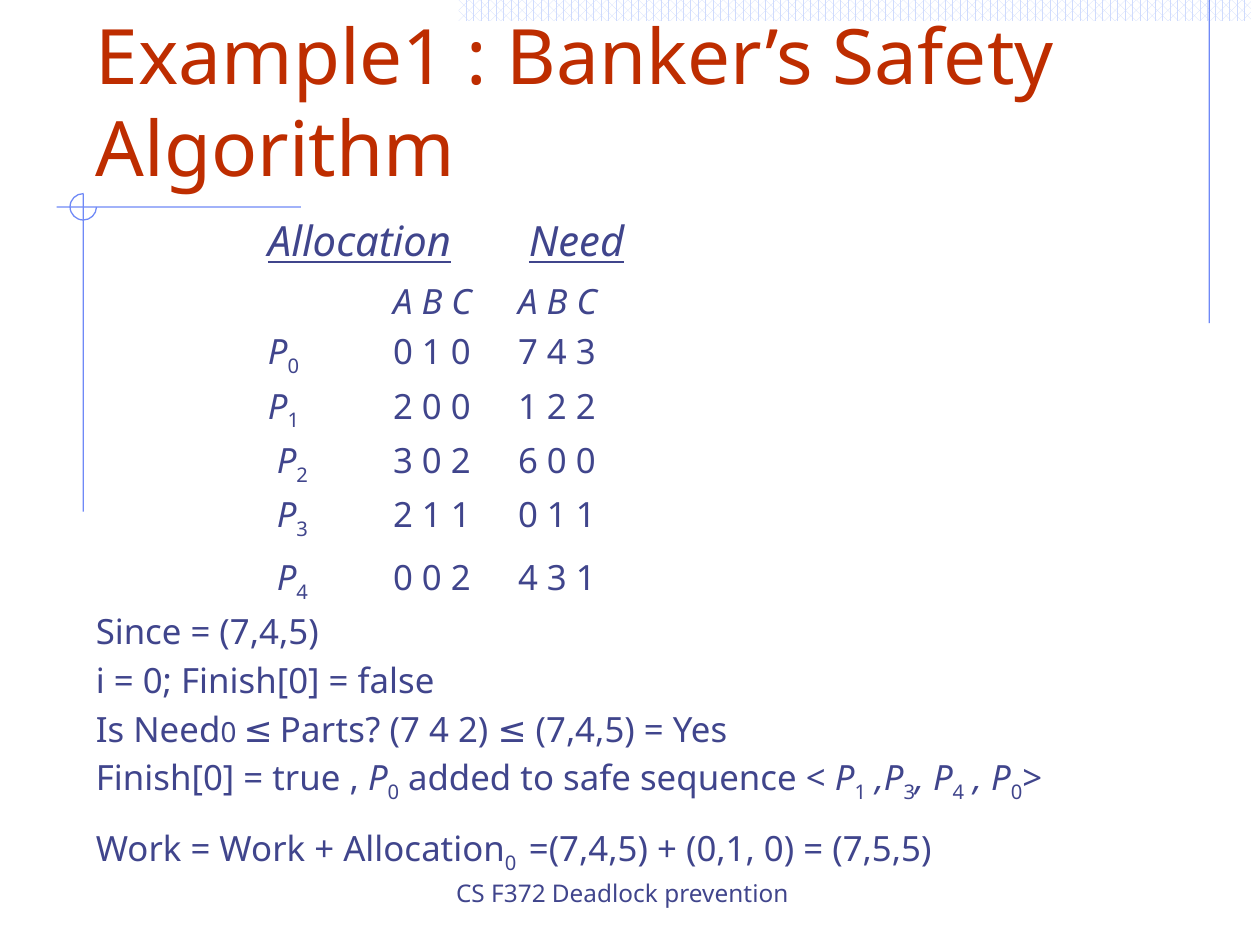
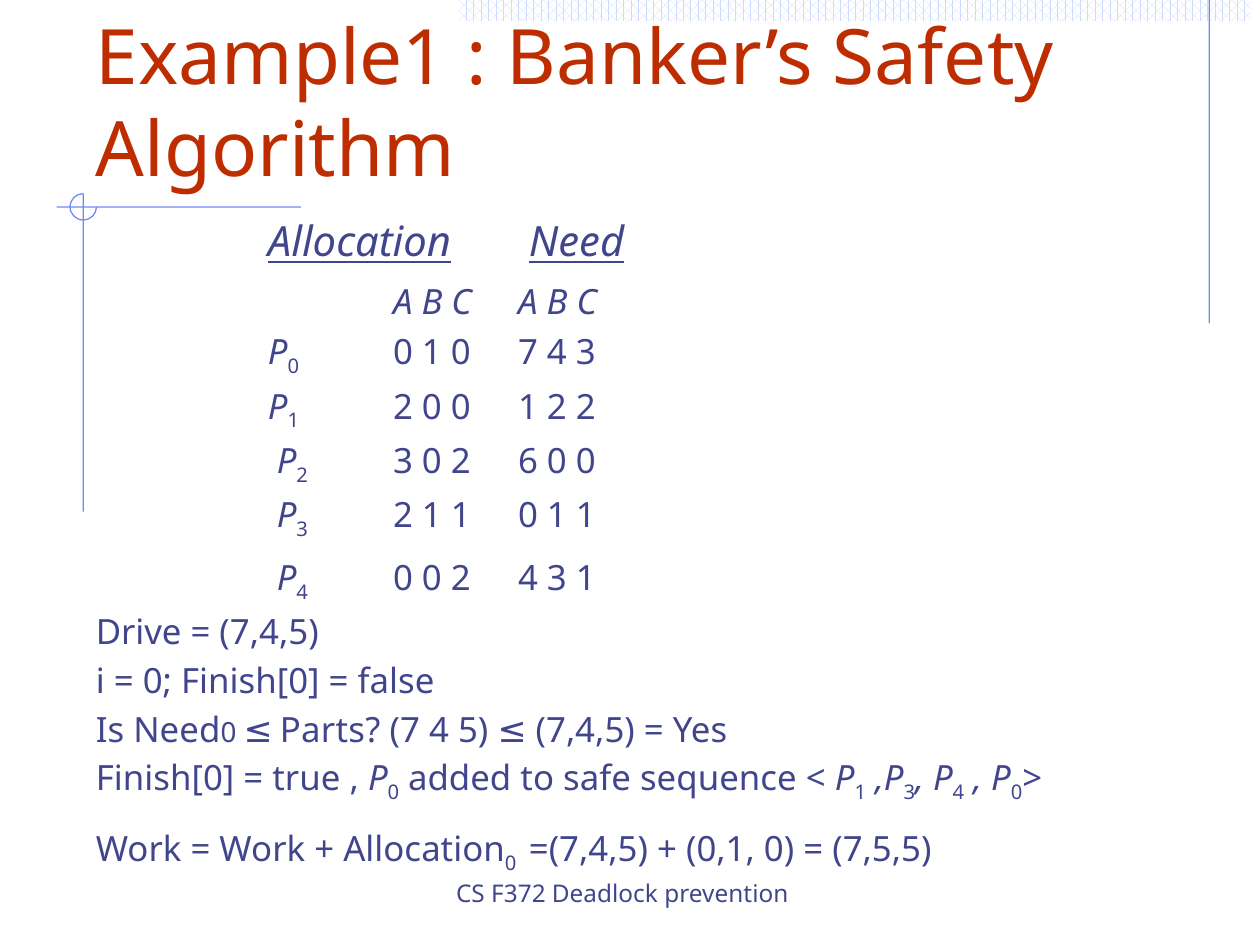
Since: Since -> Drive
4 2: 2 -> 5
